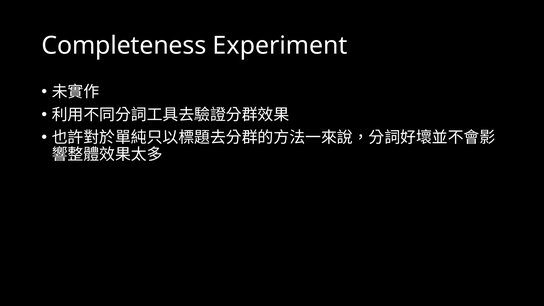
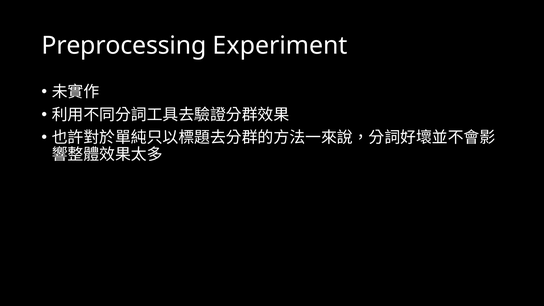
Completeness: Completeness -> Preprocessing
